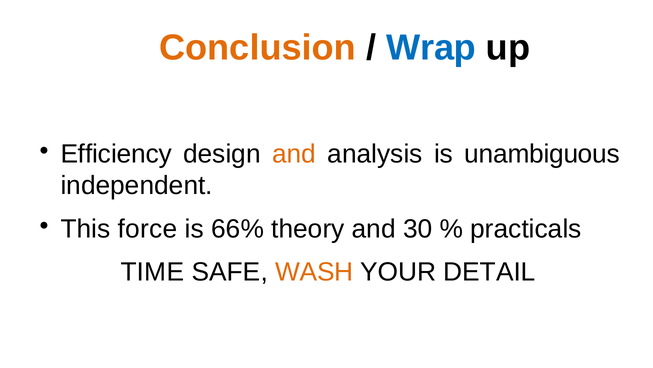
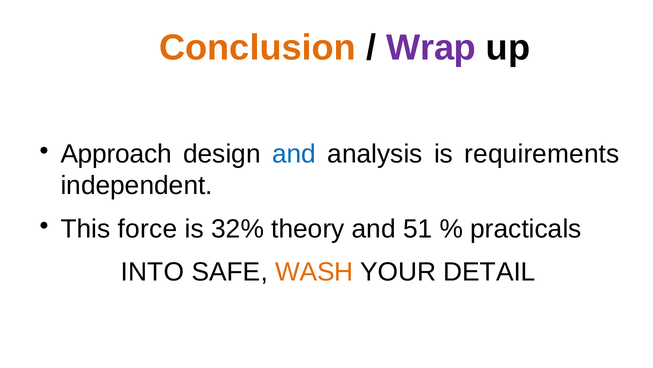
Wrap colour: blue -> purple
Efficiency: Efficiency -> Approach
and at (294, 154) colour: orange -> blue
unambiguous: unambiguous -> requirements
66%: 66% -> 32%
30: 30 -> 51
TIME: TIME -> INTO
